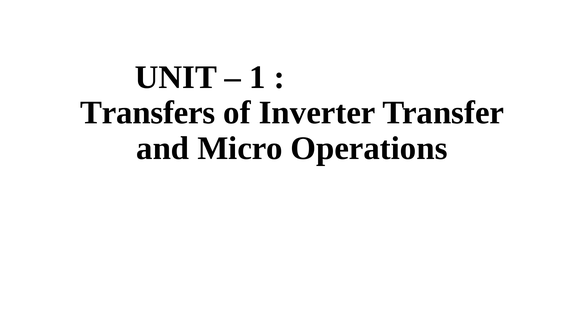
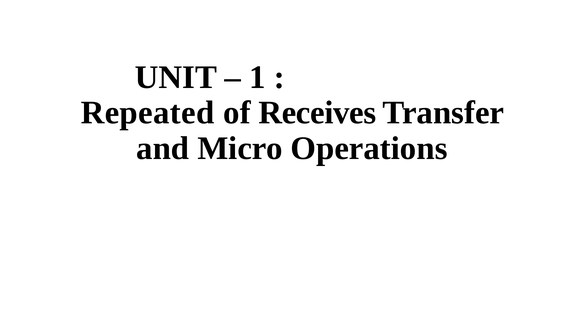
Transfers: Transfers -> Repeated
Inverter: Inverter -> Receives
